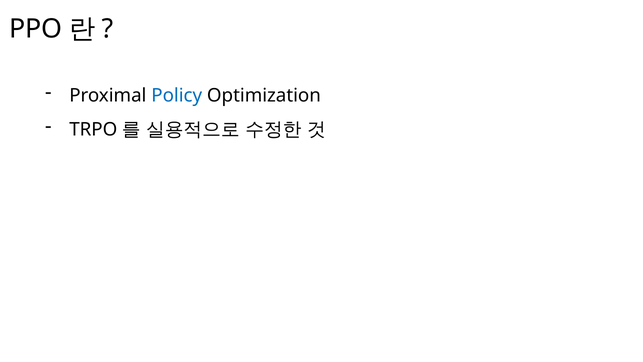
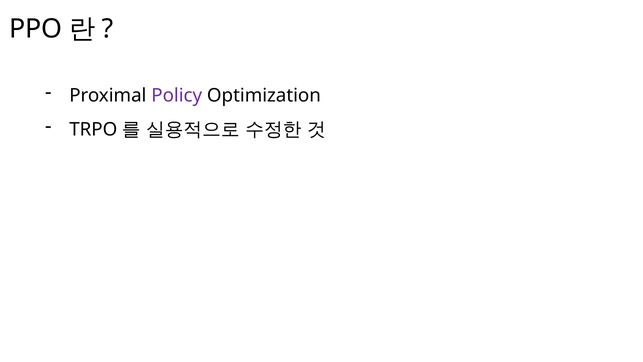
Policy colour: blue -> purple
